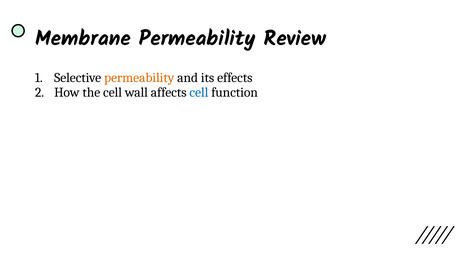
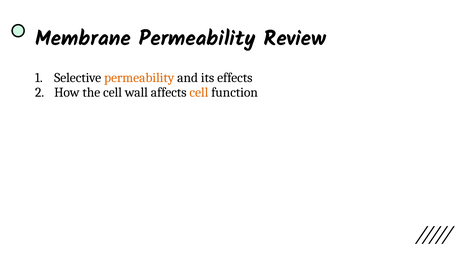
cell at (199, 92) colour: blue -> orange
